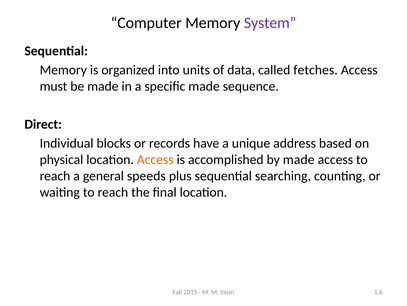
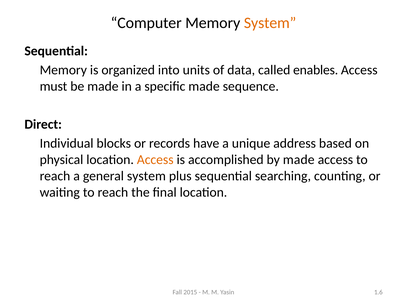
System at (270, 23) colour: purple -> orange
fetches: fetches -> enables
general speeds: speeds -> system
